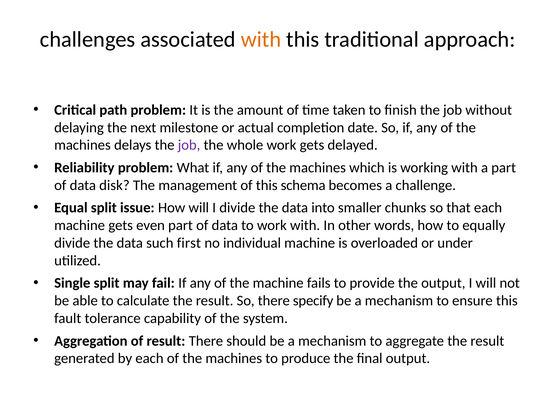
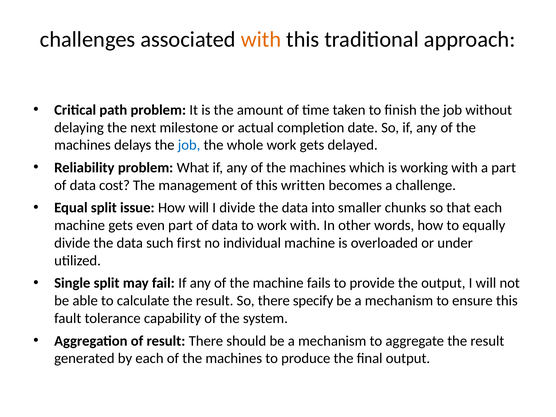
job at (189, 145) colour: purple -> blue
disk: disk -> cost
schema: schema -> written
